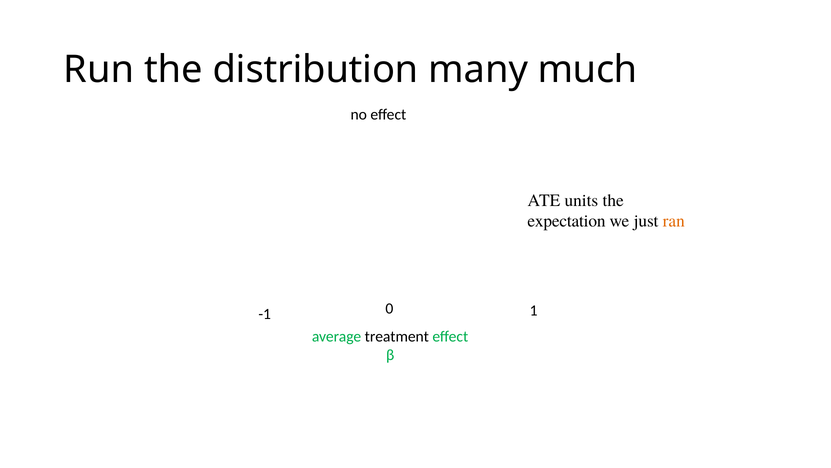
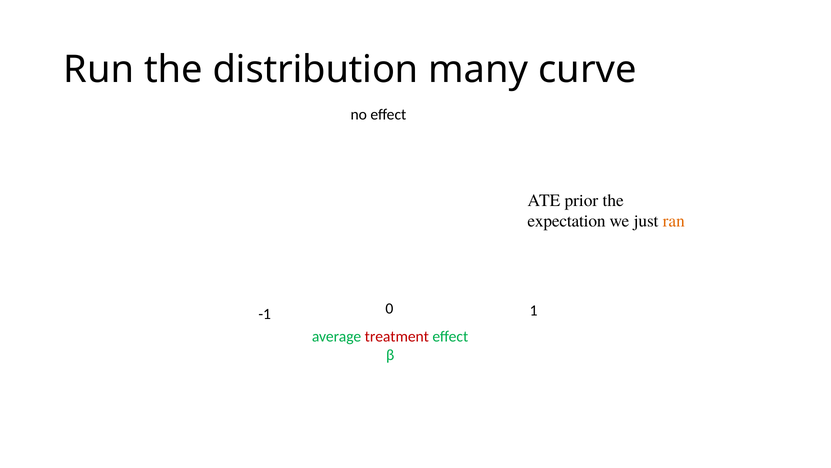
much: much -> curve
units: units -> prior
treatment colour: black -> red
